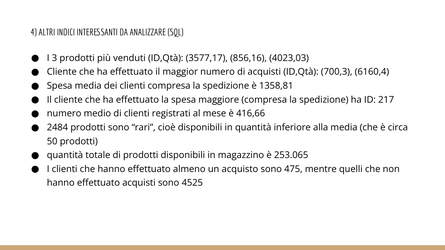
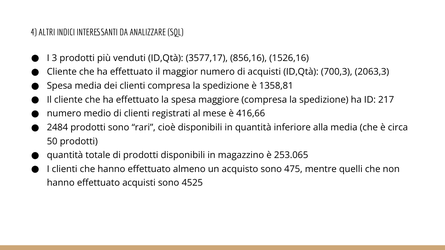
4023,03: 4023,03 -> 1526,16
6160,4: 6160,4 -> 2063,3
